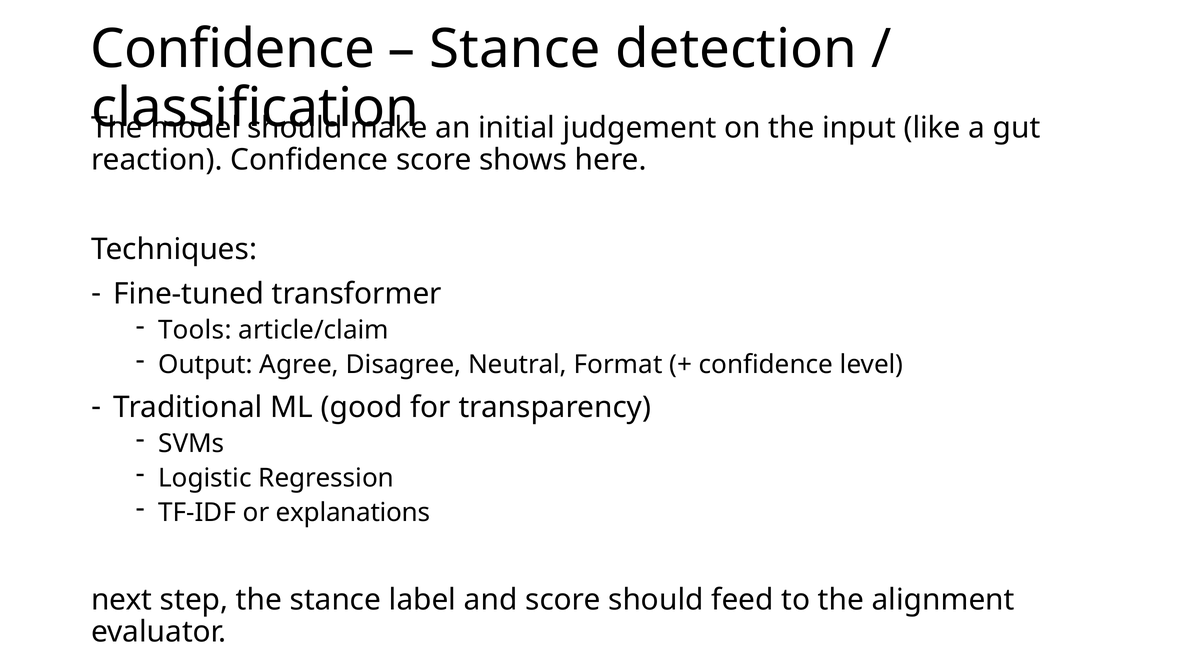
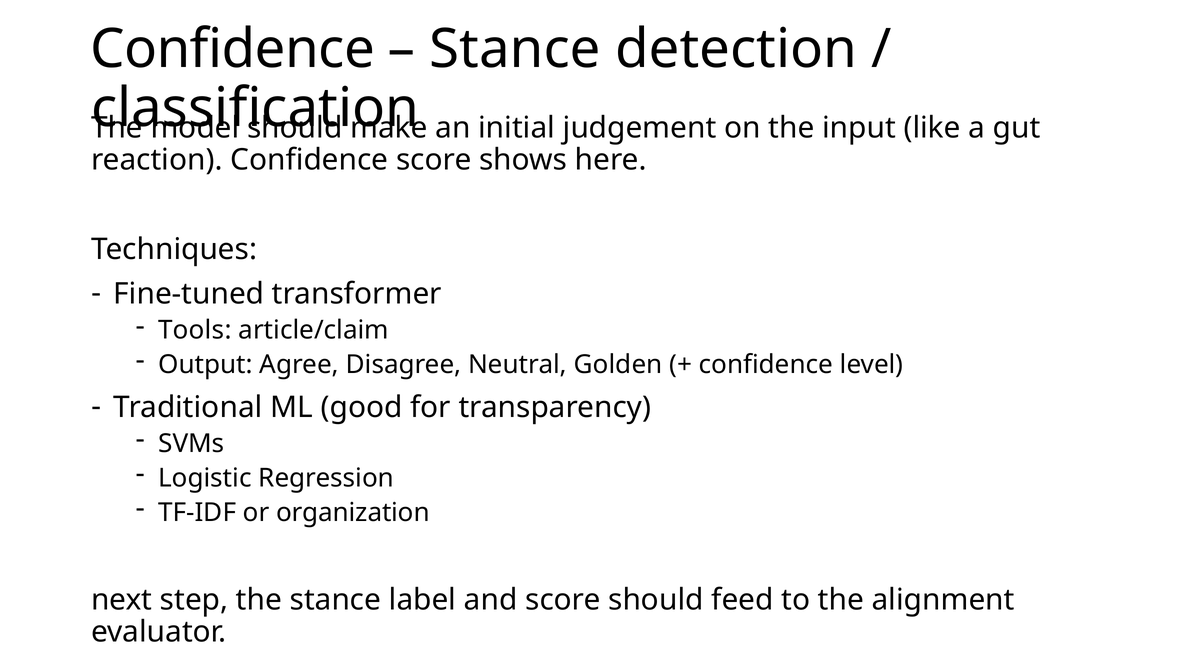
Format: Format -> Golden
explanations: explanations -> organization
